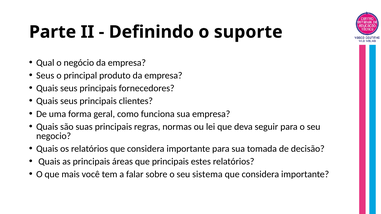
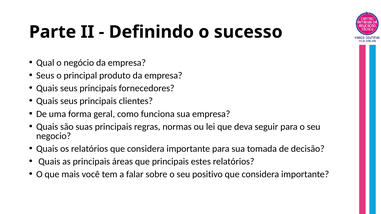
suporte: suporte -> sucesso
sistema: sistema -> positivo
